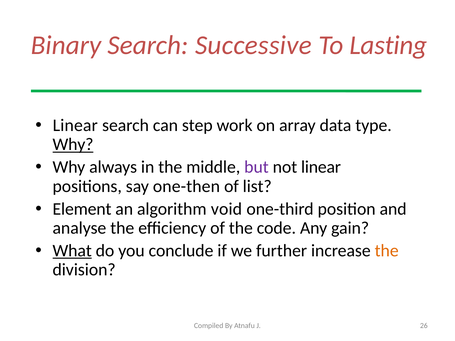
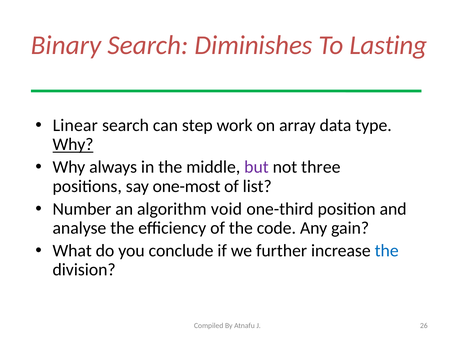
Successive: Successive -> Diminishes
not linear: linear -> three
one-then: one-then -> one-most
Element: Element -> Number
What underline: present -> none
the at (387, 251) colour: orange -> blue
